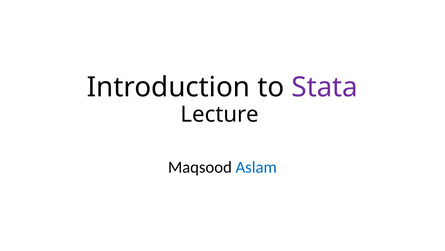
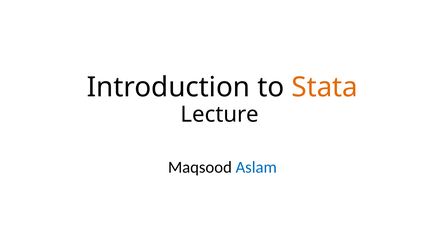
Stata colour: purple -> orange
